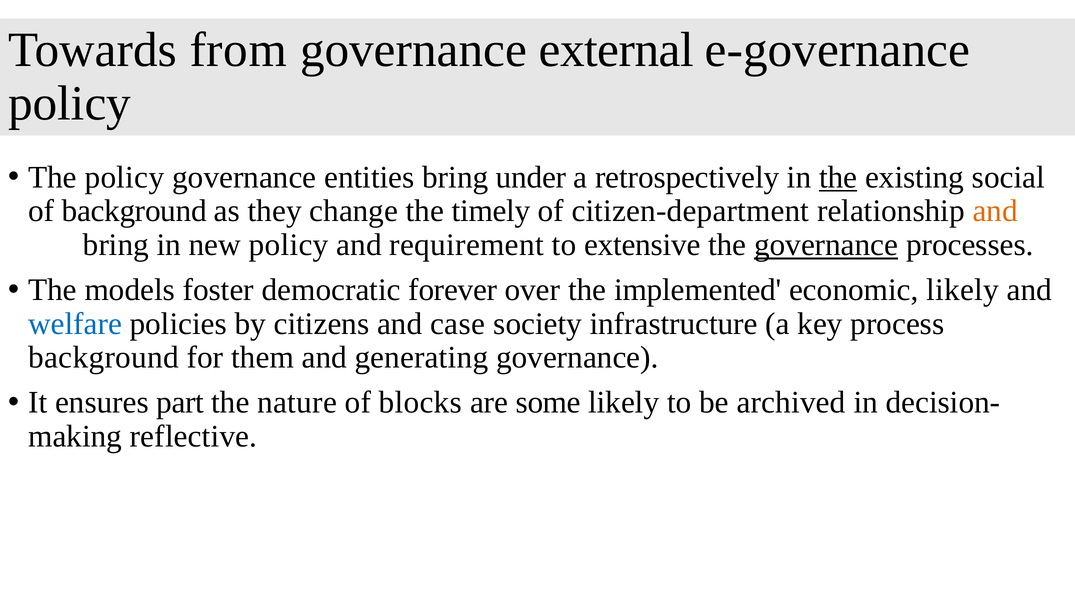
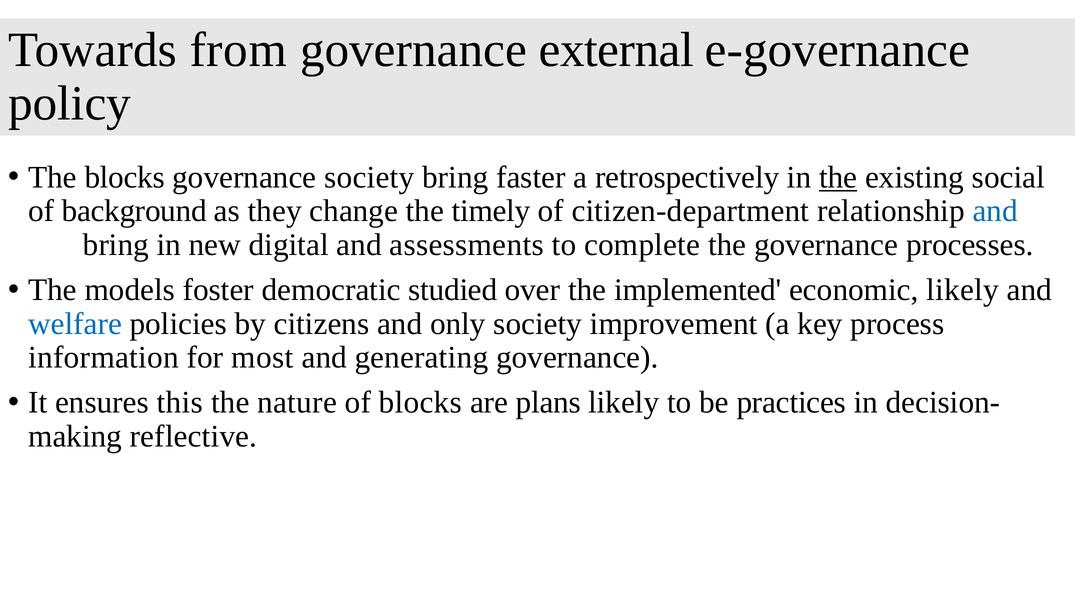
The policy: policy -> blocks
governance entities: entities -> society
under: under -> faster
and at (995, 211) colour: orange -> blue
new policy: policy -> digital
requirement: requirement -> assessments
extensive: extensive -> complete
governance at (826, 245) underline: present -> none
forever: forever -> studied
case: case -> only
infrastructure: infrastructure -> improvement
background at (104, 357): background -> information
them: them -> most
part: part -> this
some: some -> plans
archived: archived -> practices
